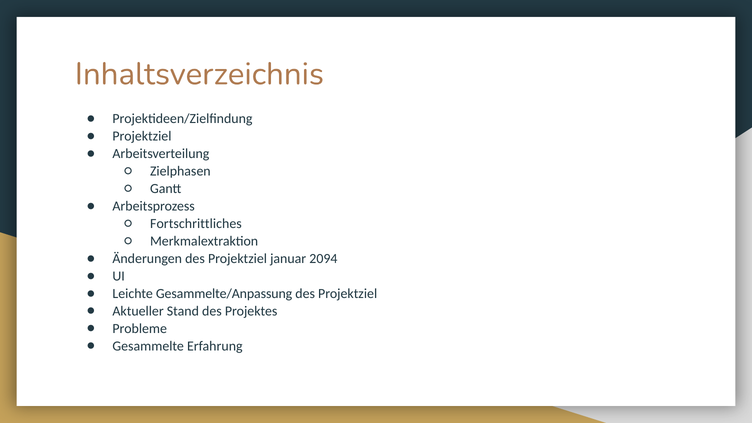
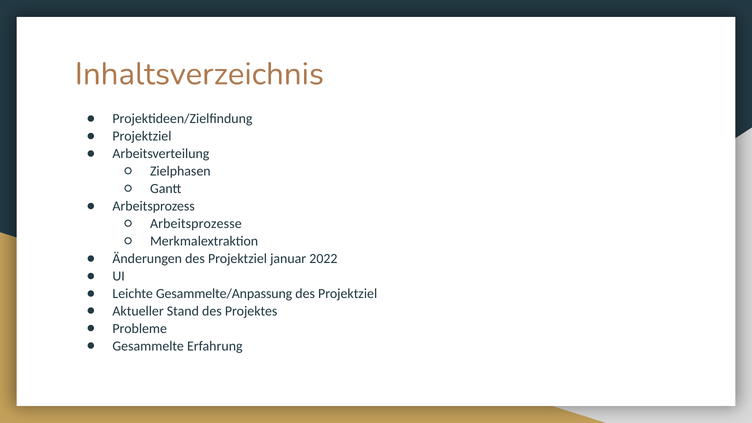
Fortschrittliches: Fortschrittliches -> Arbeitsprozesse
2094: 2094 -> 2022
